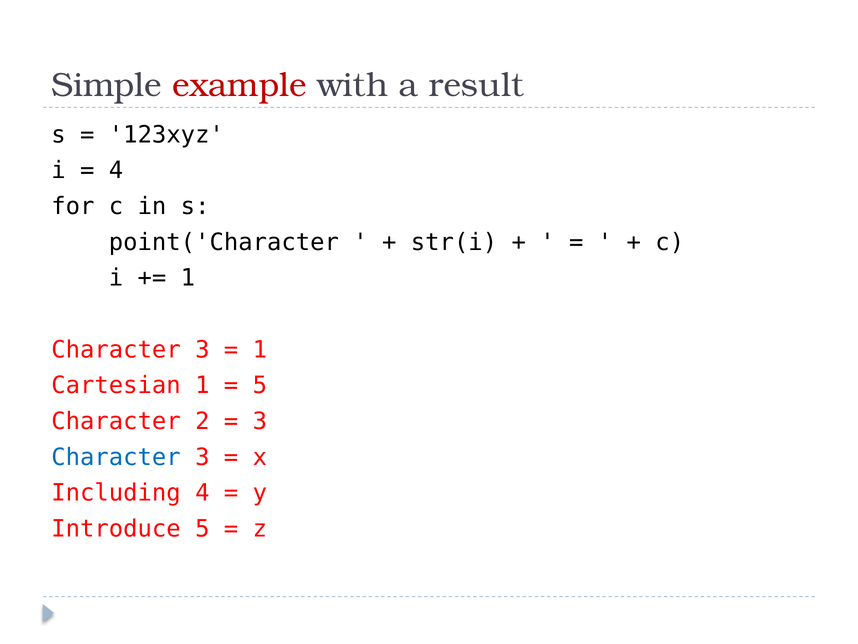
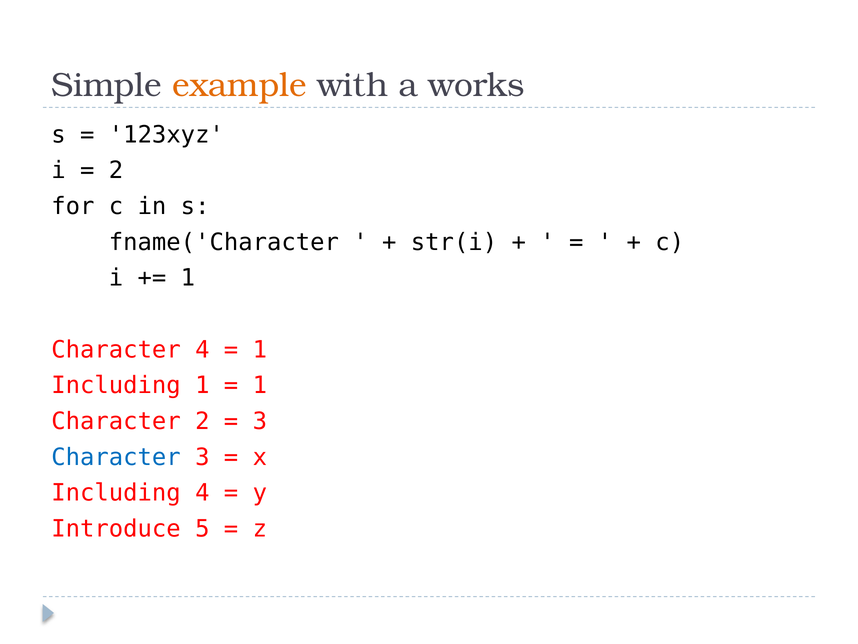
example colour: red -> orange
result: result -> works
4 at (116, 170): 4 -> 2
point('Character: point('Character -> fname('Character
3 at (202, 349): 3 -> 4
Cartesian at (116, 385): Cartesian -> Including
5 at (260, 385): 5 -> 1
